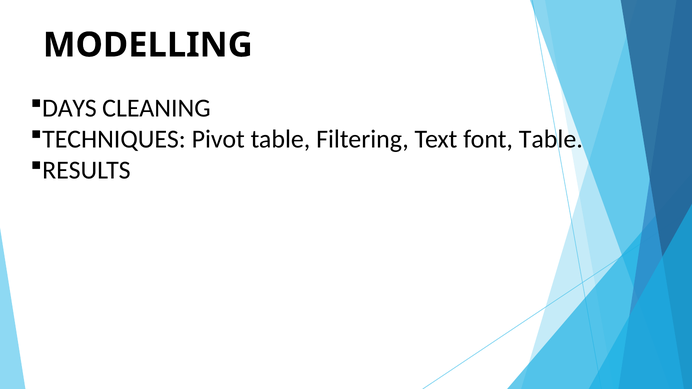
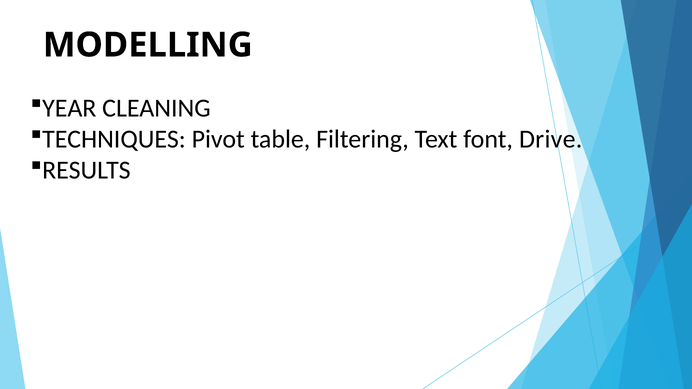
DAYS: DAYS -> YEAR
font Table: Table -> Drive
